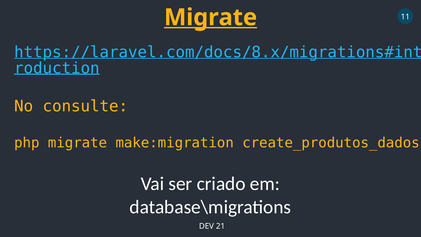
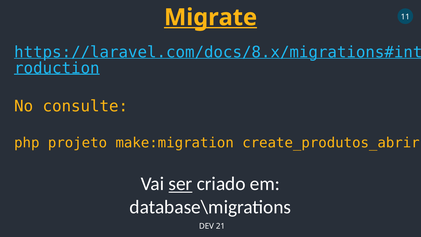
php migrate: migrate -> projeto
create_produtos_dados: create_produtos_dados -> create_produtos_abrir
ser underline: none -> present
